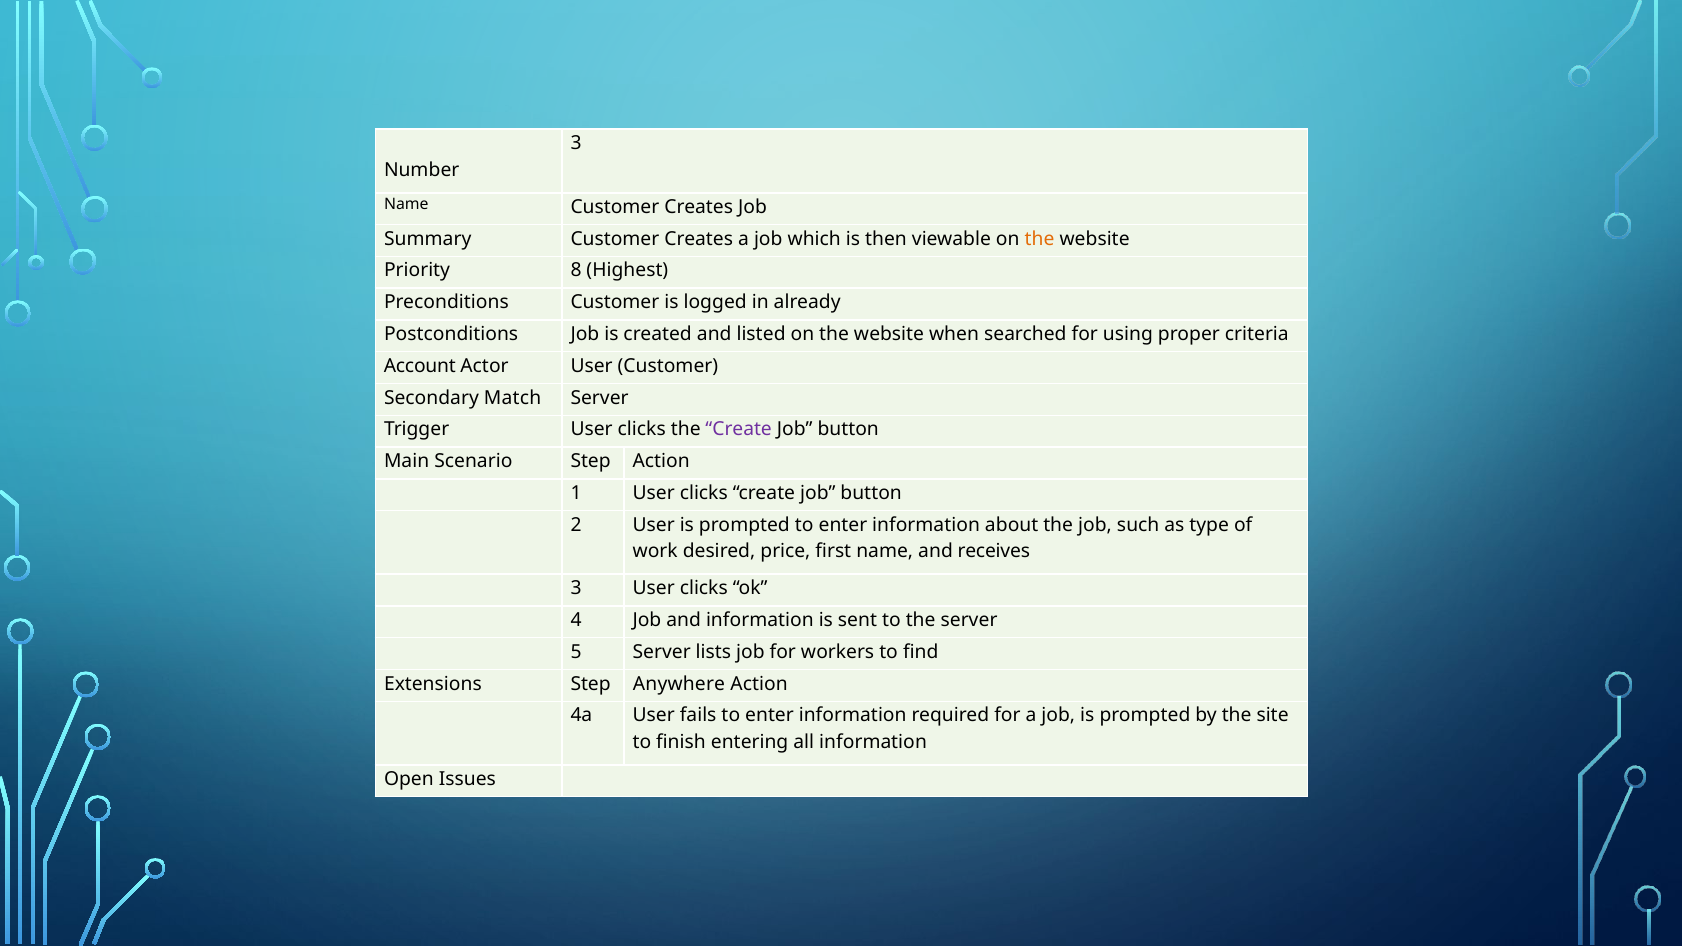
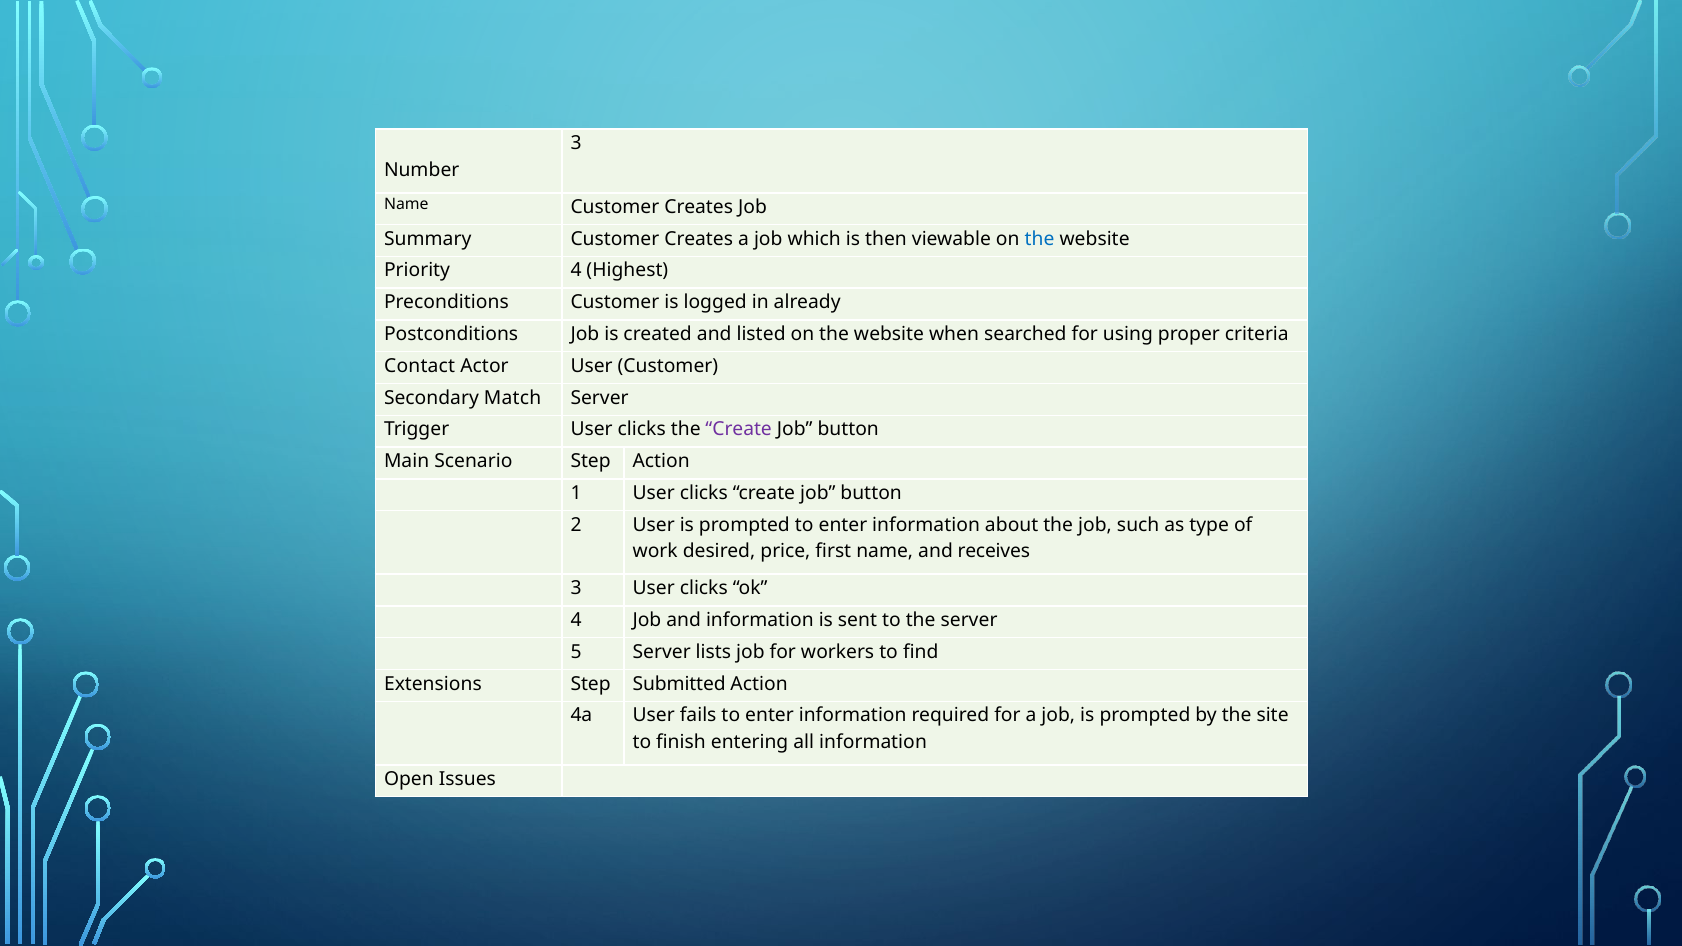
the at (1040, 239) colour: orange -> blue
Priority 8: 8 -> 4
Account: Account -> Contact
Anywhere: Anywhere -> Submitted
